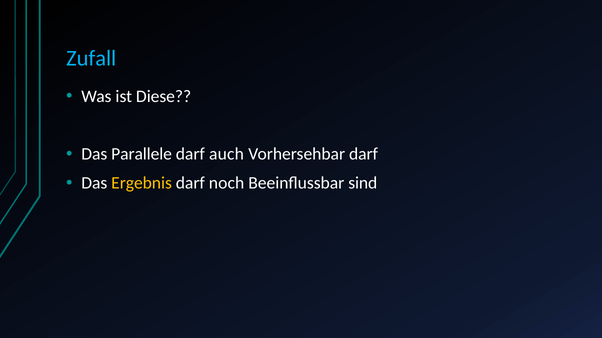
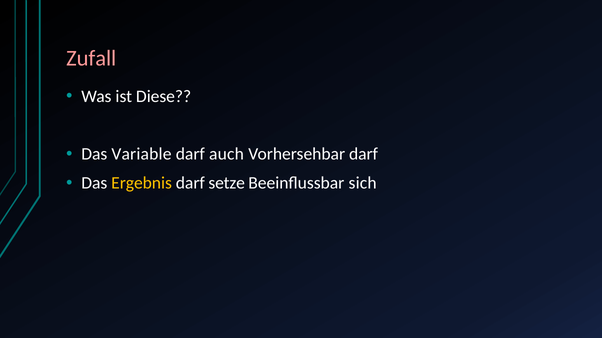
Zufall colour: light blue -> pink
Parallele: Parallele -> Variable
noch: noch -> setze
sind: sind -> sich
